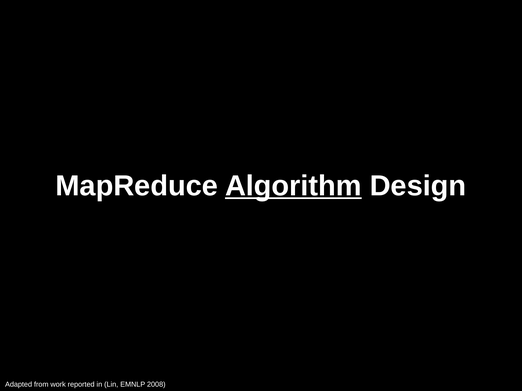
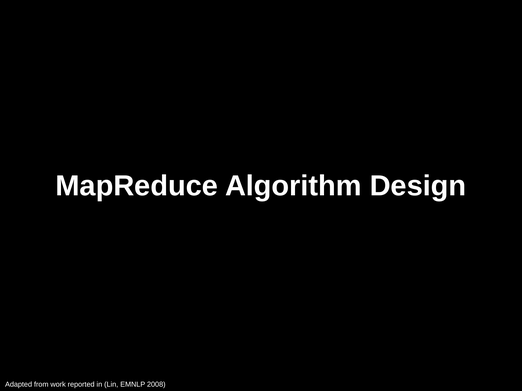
Algorithm underline: present -> none
